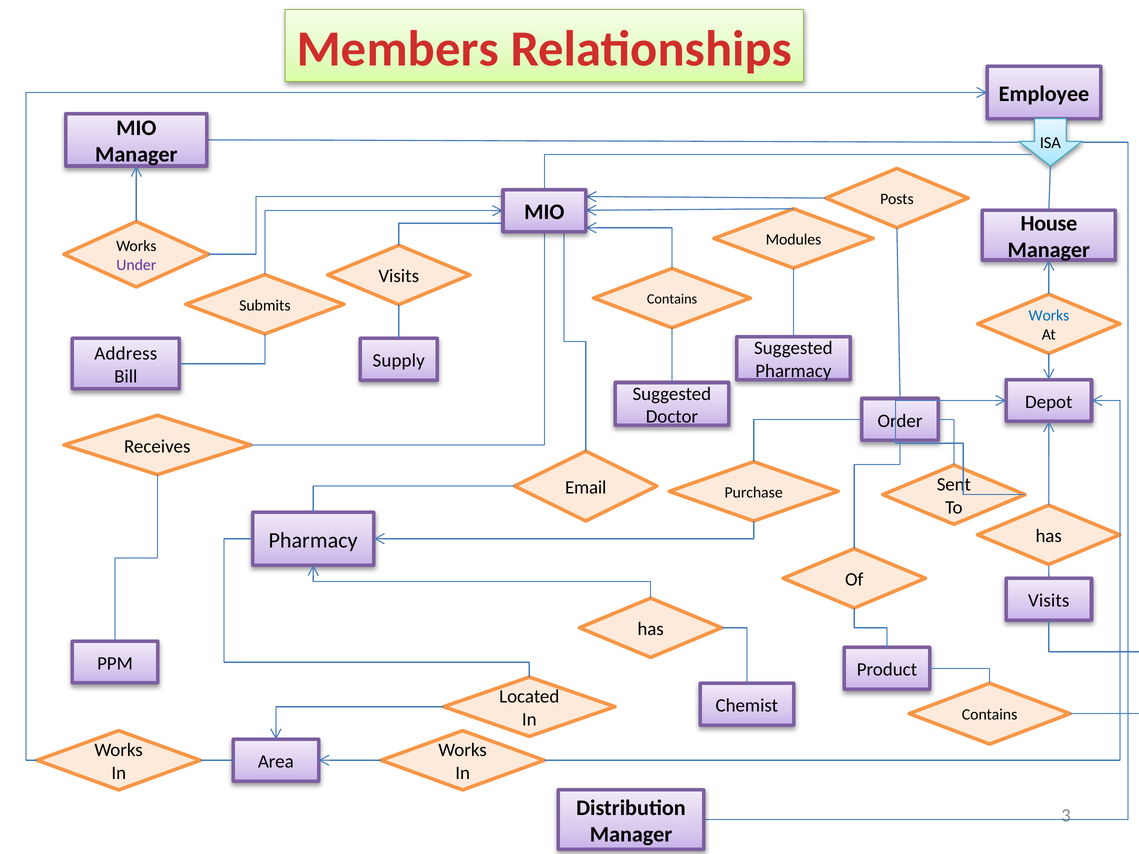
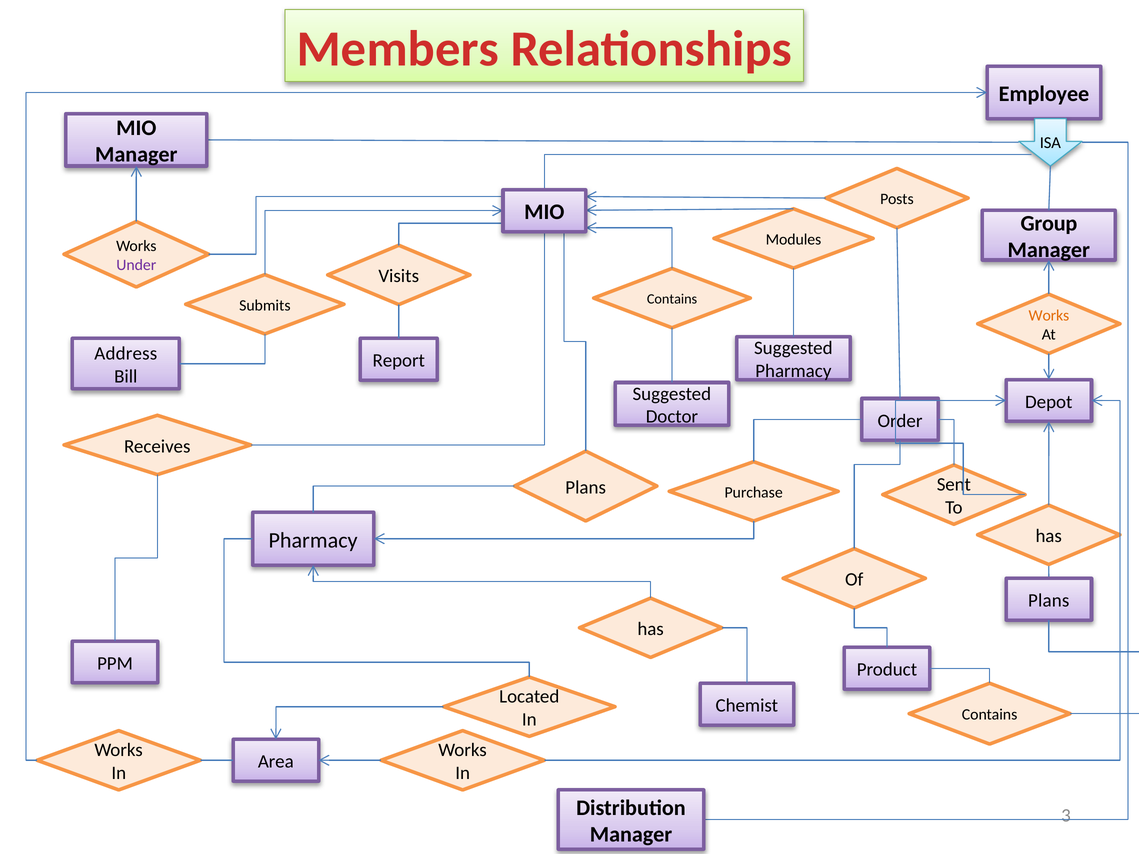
House: House -> Group
Works at (1049, 315) colour: blue -> orange
Supply: Supply -> Report
Email at (586, 487): Email -> Plans
Visits at (1049, 601): Visits -> Plans
